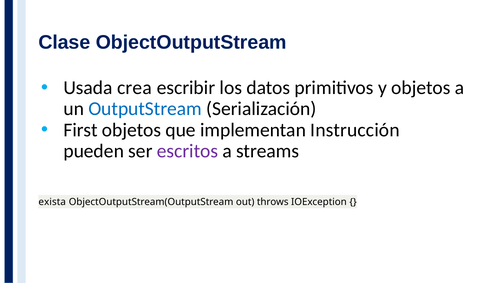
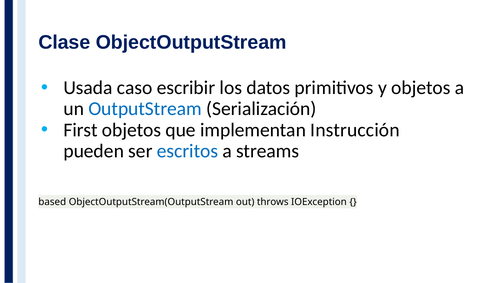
crea: crea -> caso
escritos colour: purple -> blue
exista: exista -> based
